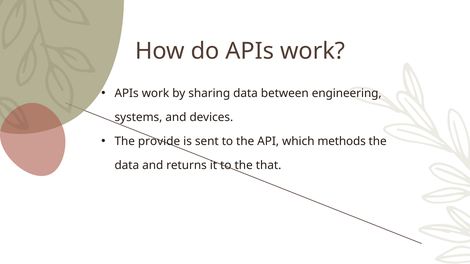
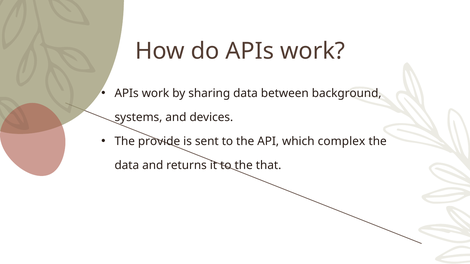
engineering: engineering -> background
methods: methods -> complex
